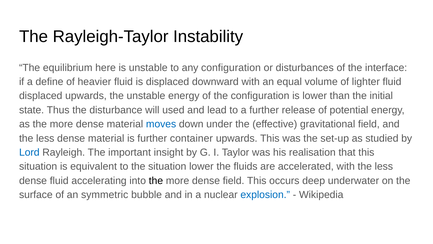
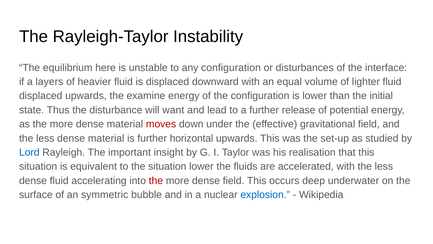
define: define -> layers
the unstable: unstable -> examine
used: used -> want
moves colour: blue -> red
container: container -> horizontal
the at (156, 180) colour: black -> red
